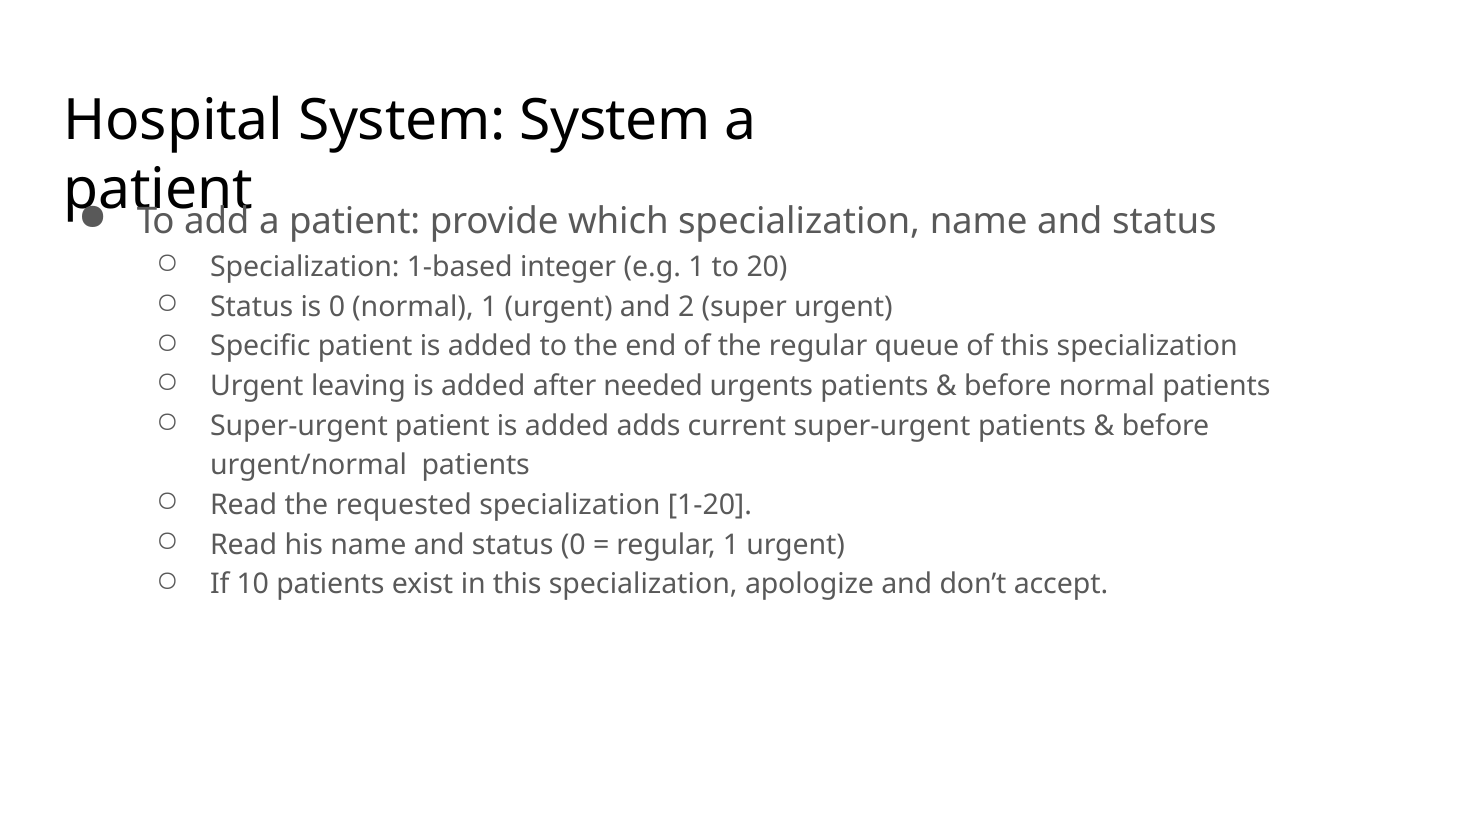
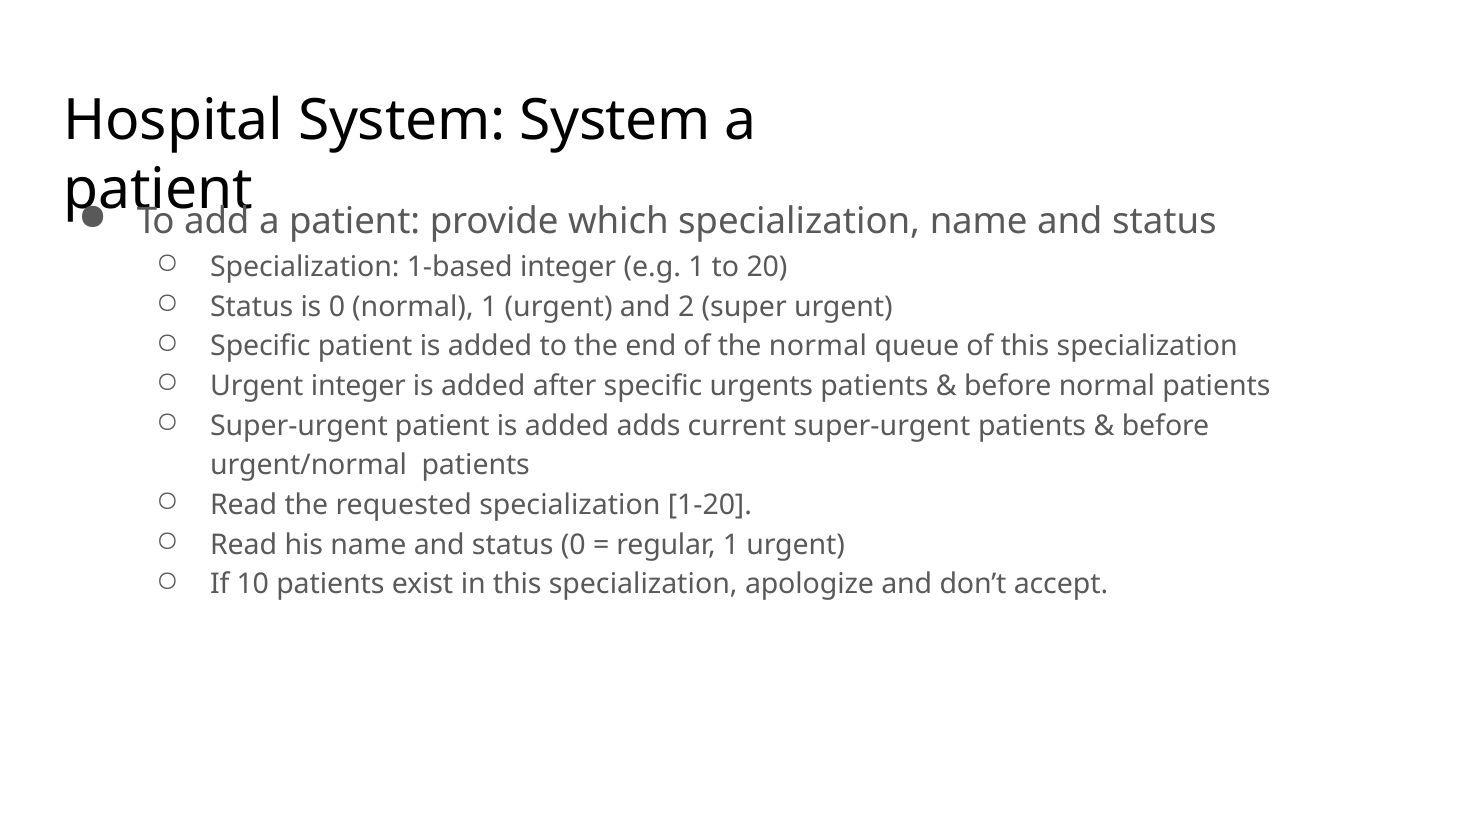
the regular: regular -> normal
Urgent leaving: leaving -> integer
after needed: needed -> specific
